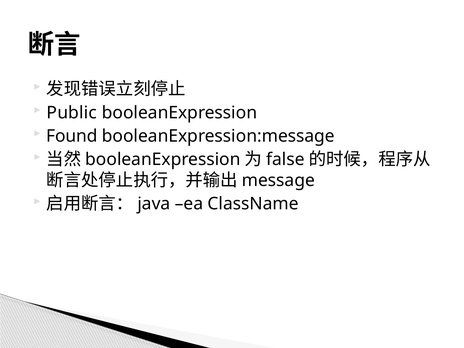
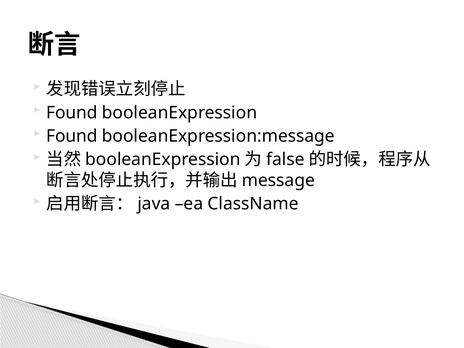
Public at (72, 113): Public -> Found
